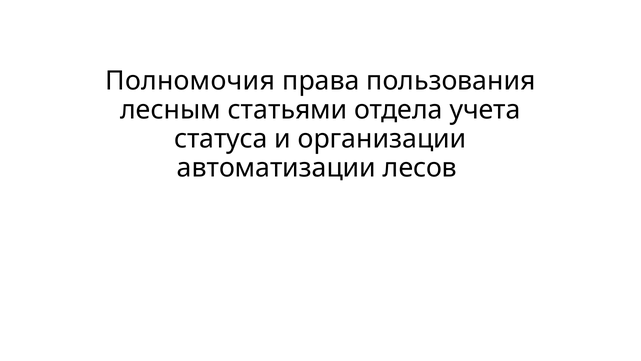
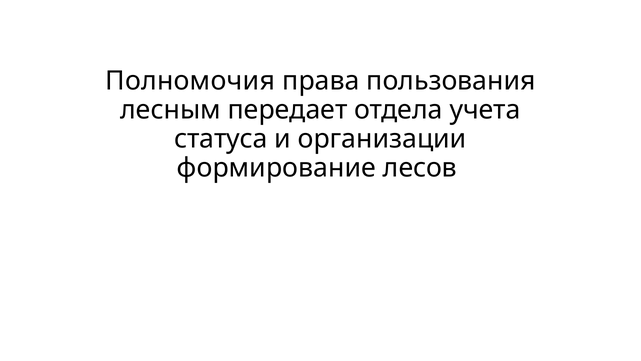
статьями: статьями -> передает
автоматизации: автоматизации -> формирование
